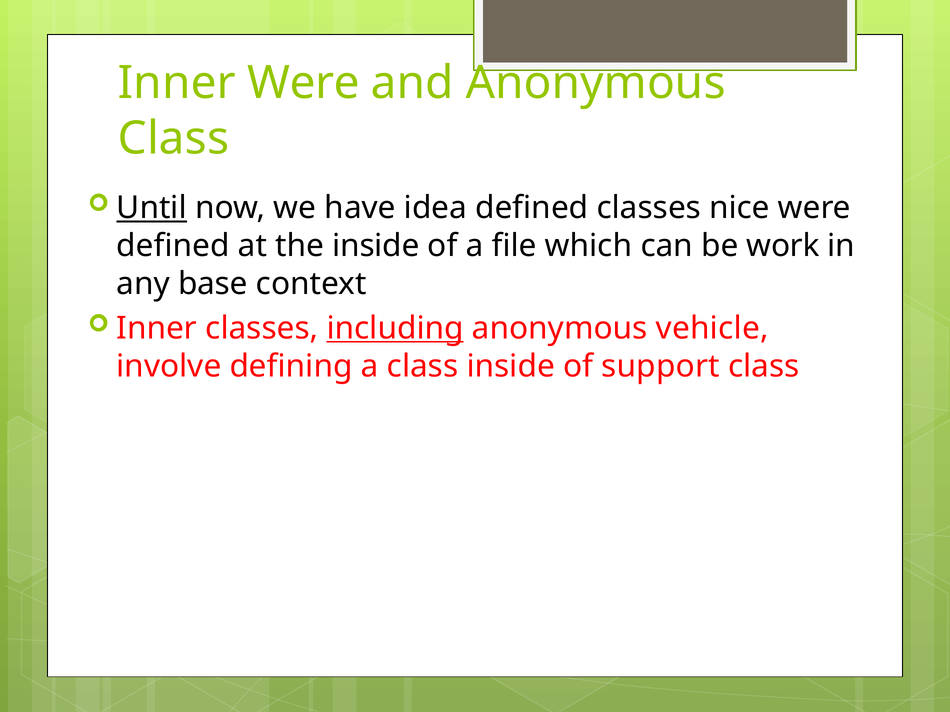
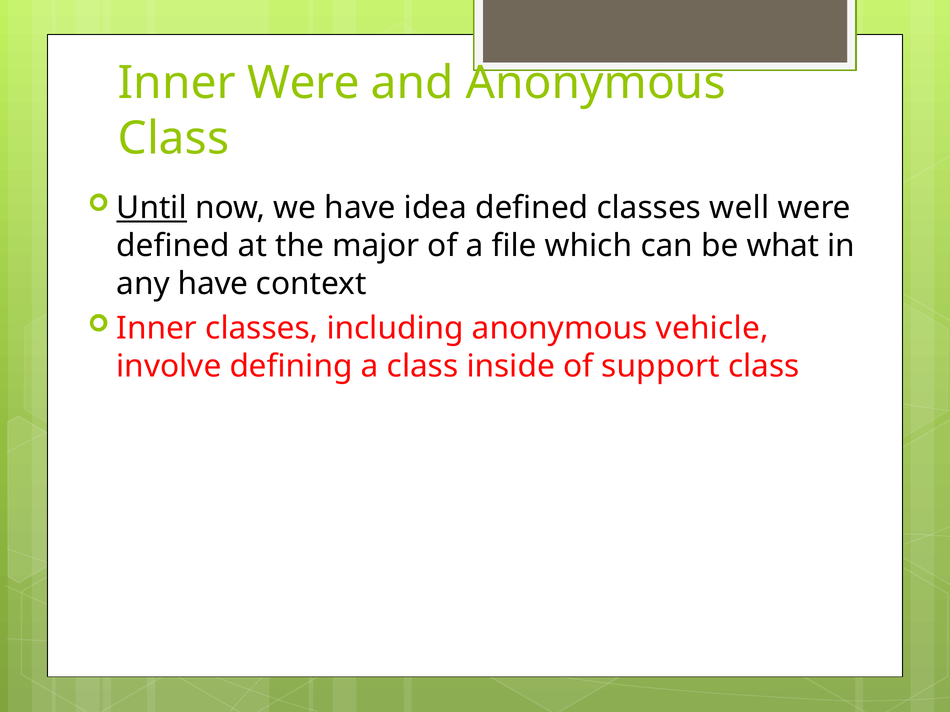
nice: nice -> well
the inside: inside -> major
work: work -> what
any base: base -> have
including underline: present -> none
